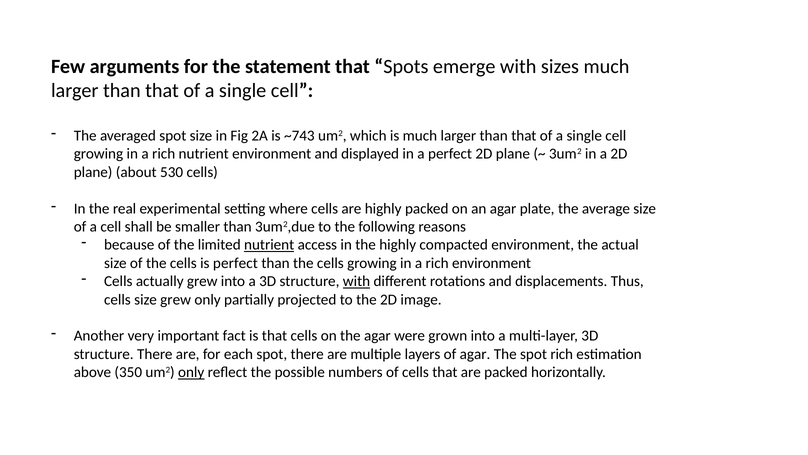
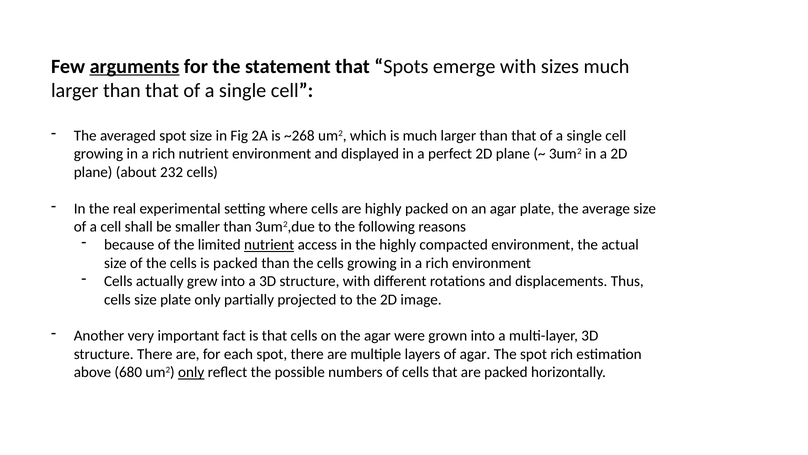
arguments underline: none -> present
~743: ~743 -> ~268
530: 530 -> 232
is perfect: perfect -> packed
with at (356, 281) underline: present -> none
size grew: grew -> plate
350: 350 -> 680
